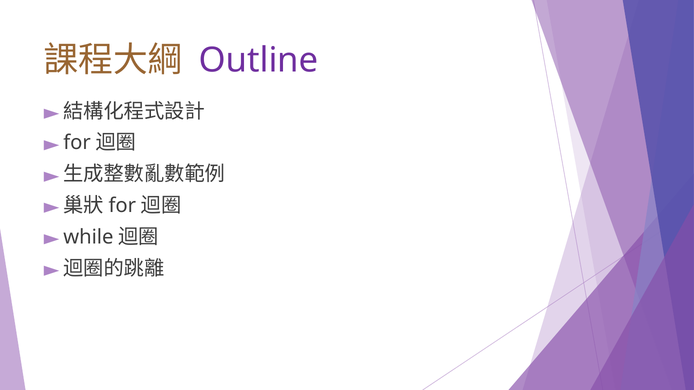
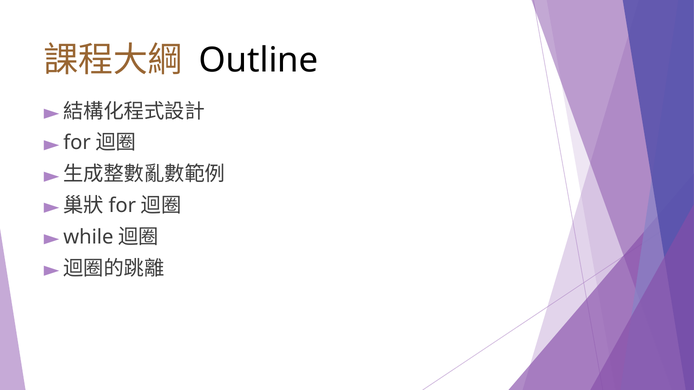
Outline colour: purple -> black
